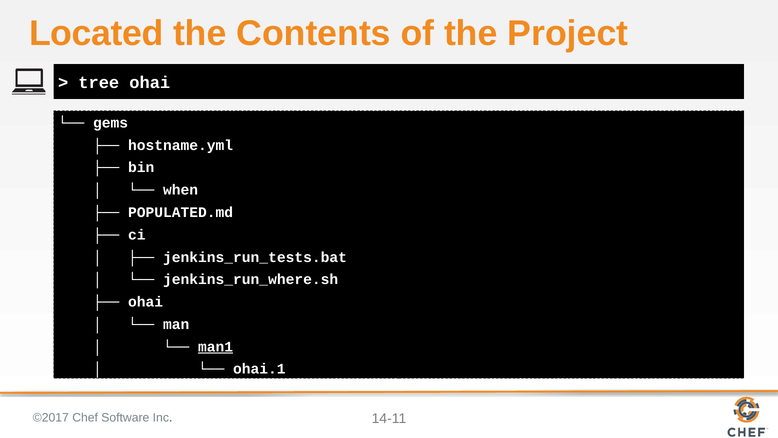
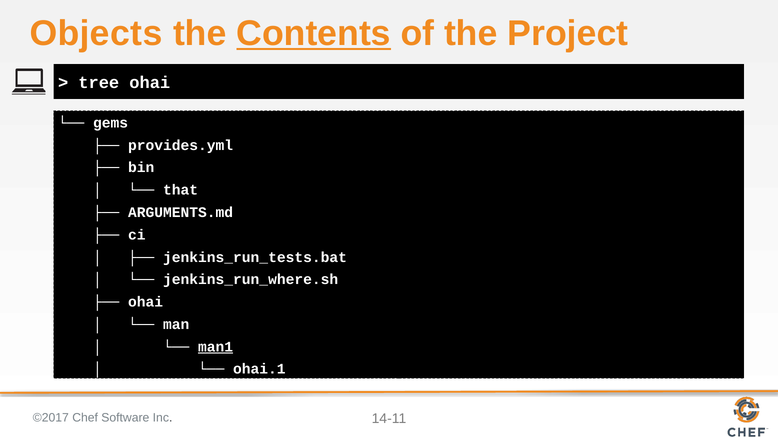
Located: Located -> Objects
Contents underline: none -> present
hostname.yml: hostname.yml -> provides.yml
when: when -> that
POPULATED.md: POPULATED.md -> ARGUMENTS.md
